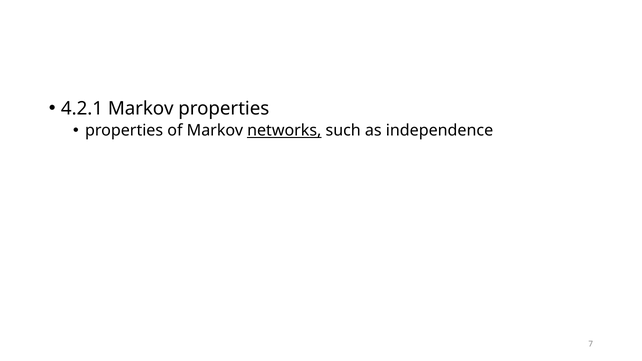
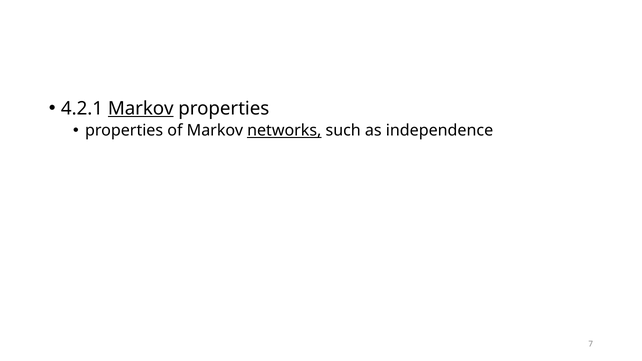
Markov at (141, 109) underline: none -> present
